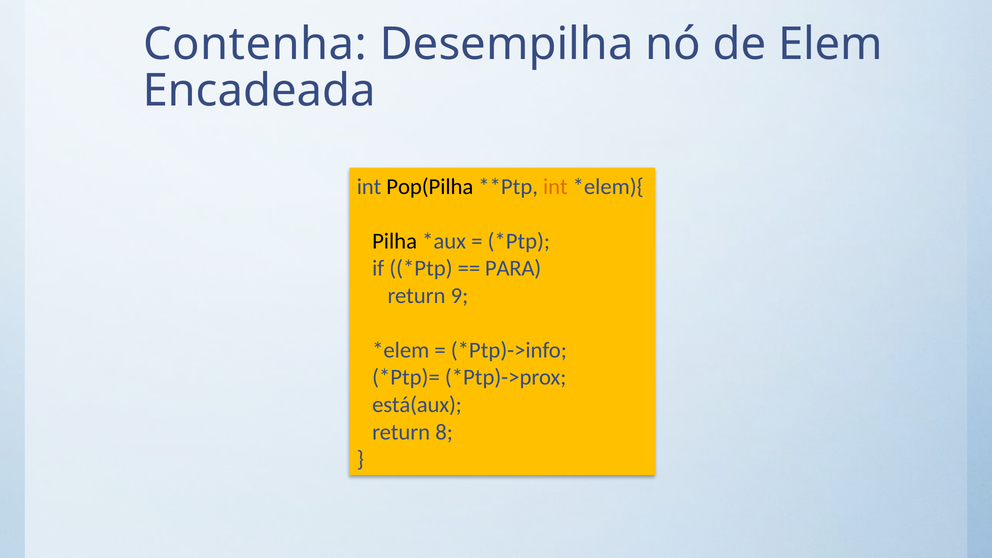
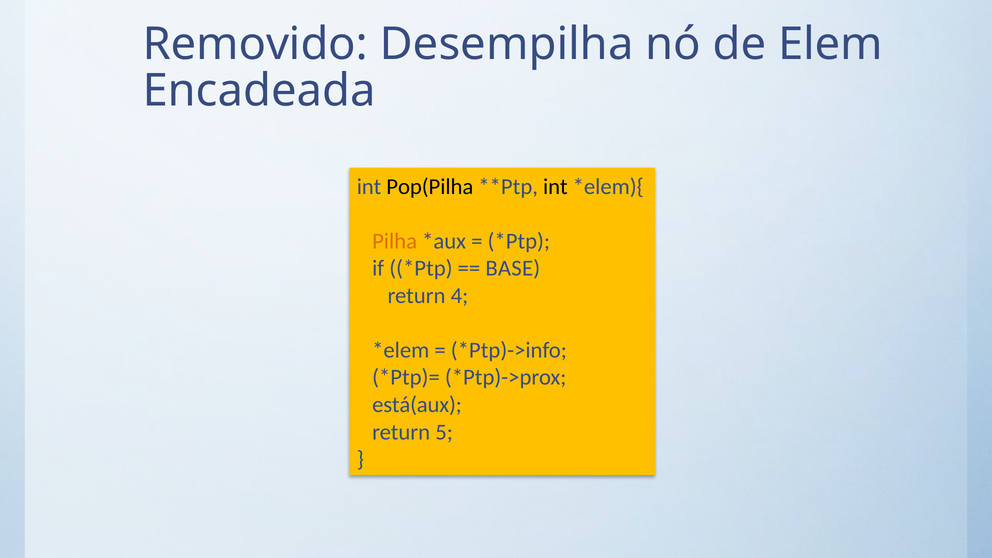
Contenha: Contenha -> Removido
int at (555, 187) colour: orange -> black
Pilha colour: black -> orange
PARA: PARA -> BASE
9: 9 -> 4
8: 8 -> 5
